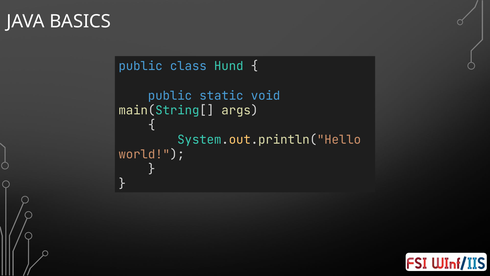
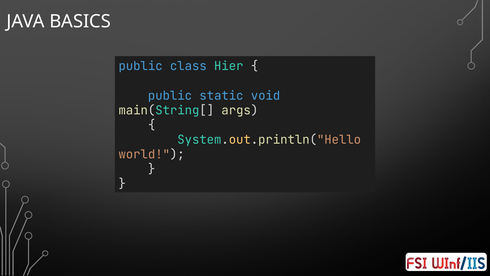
Hund: Hund -> Hier
